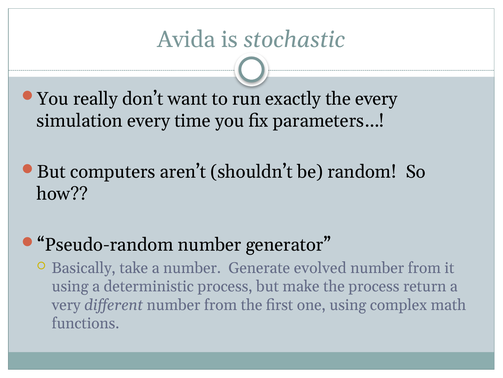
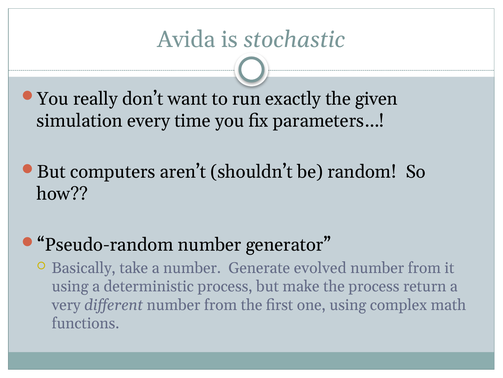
the every: every -> given
